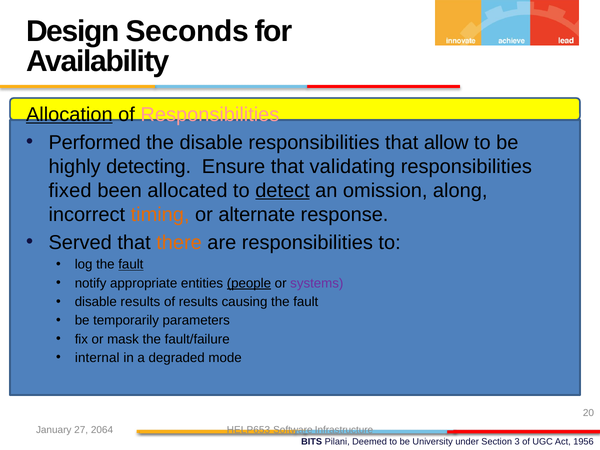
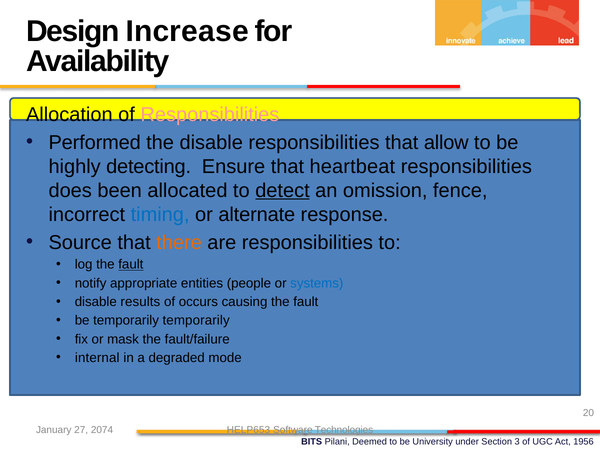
Seconds: Seconds -> Increase
Allocation underline: present -> none
validating: validating -> heartbeat
fixed: fixed -> does
along: along -> fence
timing colour: orange -> blue
Served: Served -> Source
people underline: present -> none
systems colour: purple -> blue
of results: results -> occurs
temporarily parameters: parameters -> temporarily
2064: 2064 -> 2074
Infrastructure: Infrastructure -> Technologies
